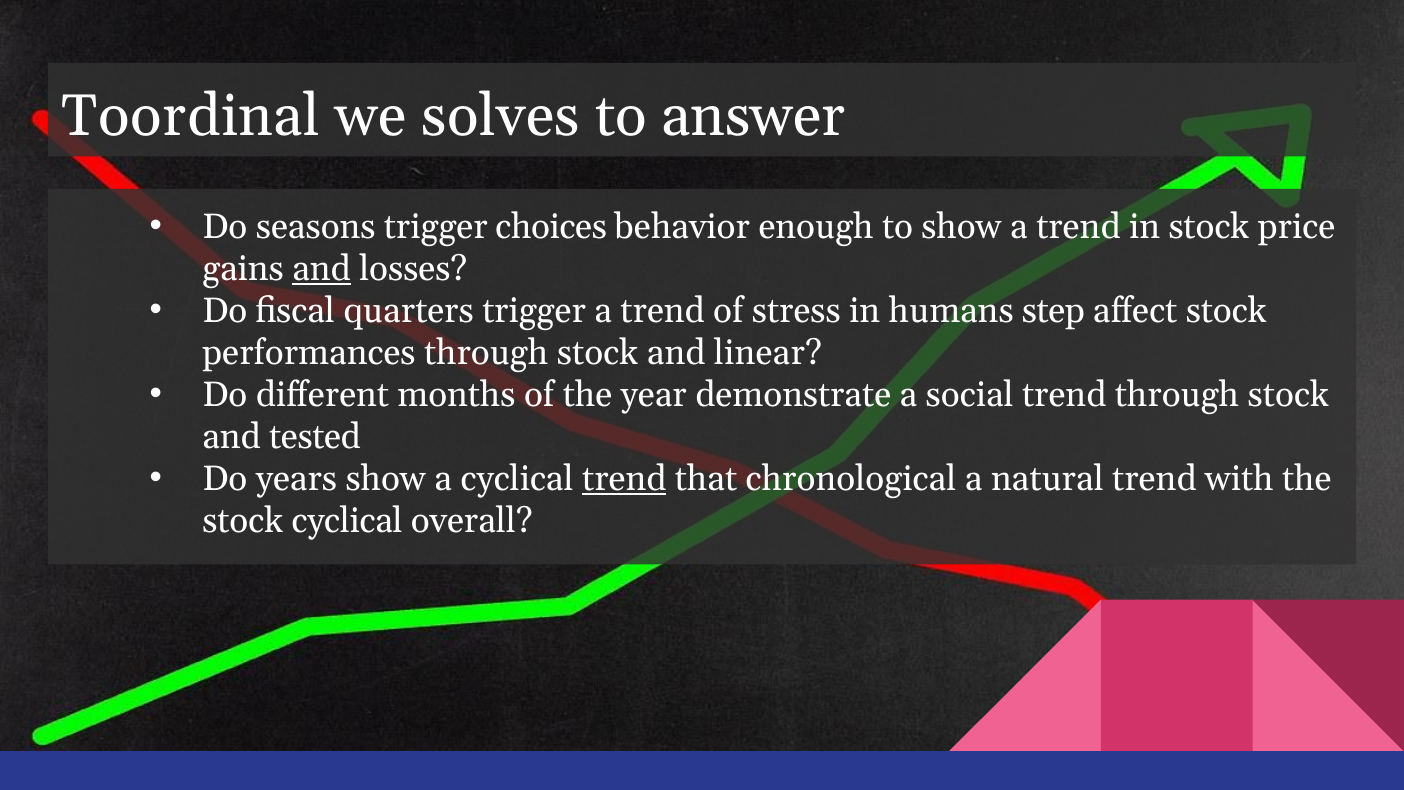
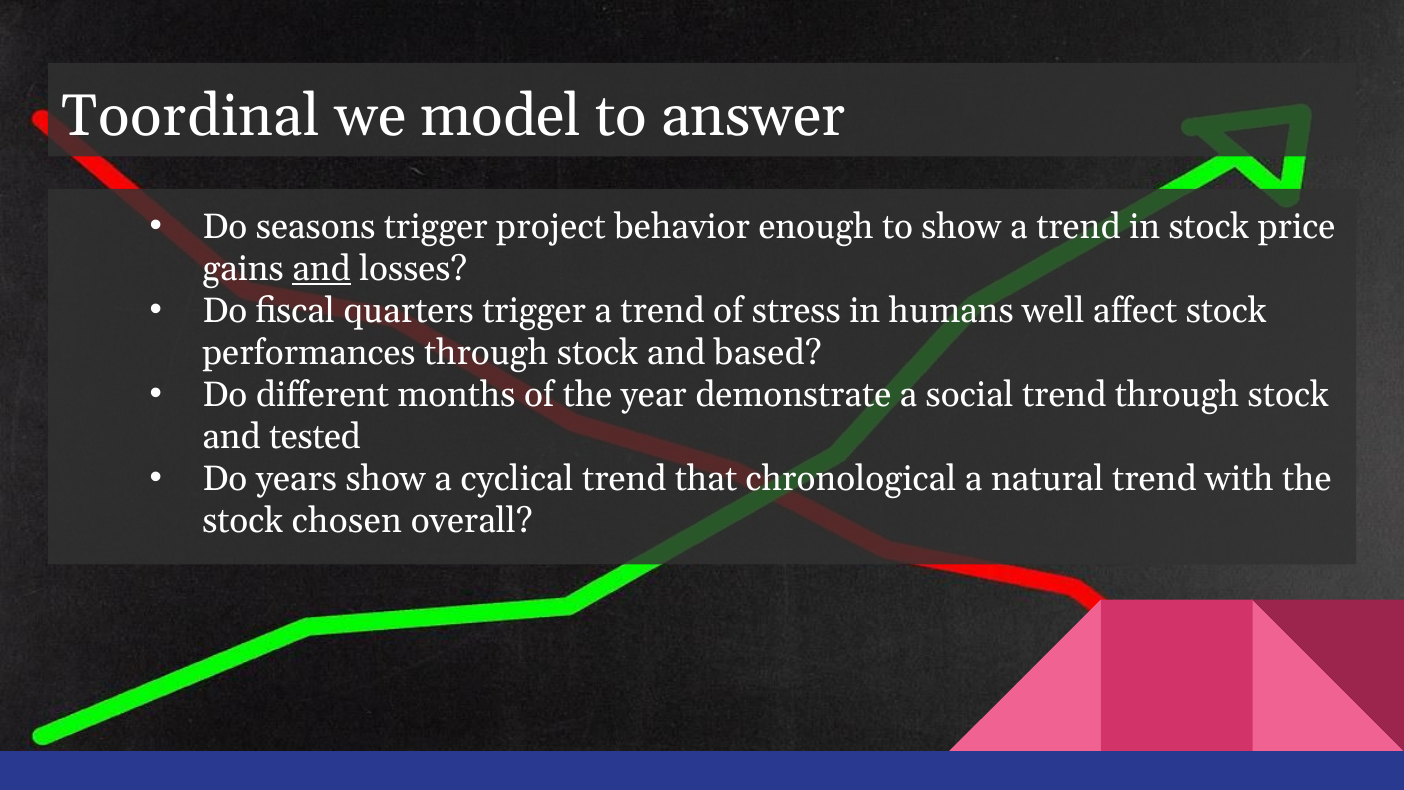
solves: solves -> model
choices: choices -> project
step: step -> well
linear: linear -> based
trend at (624, 479) underline: present -> none
stock cyclical: cyclical -> chosen
